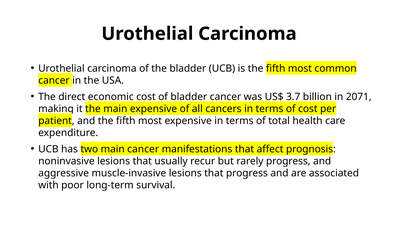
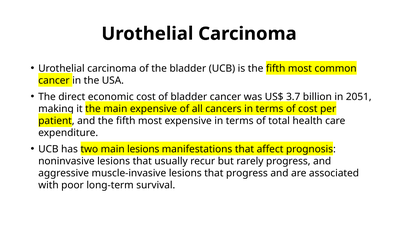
2071: 2071 -> 2051
main cancer: cancer -> lesions
